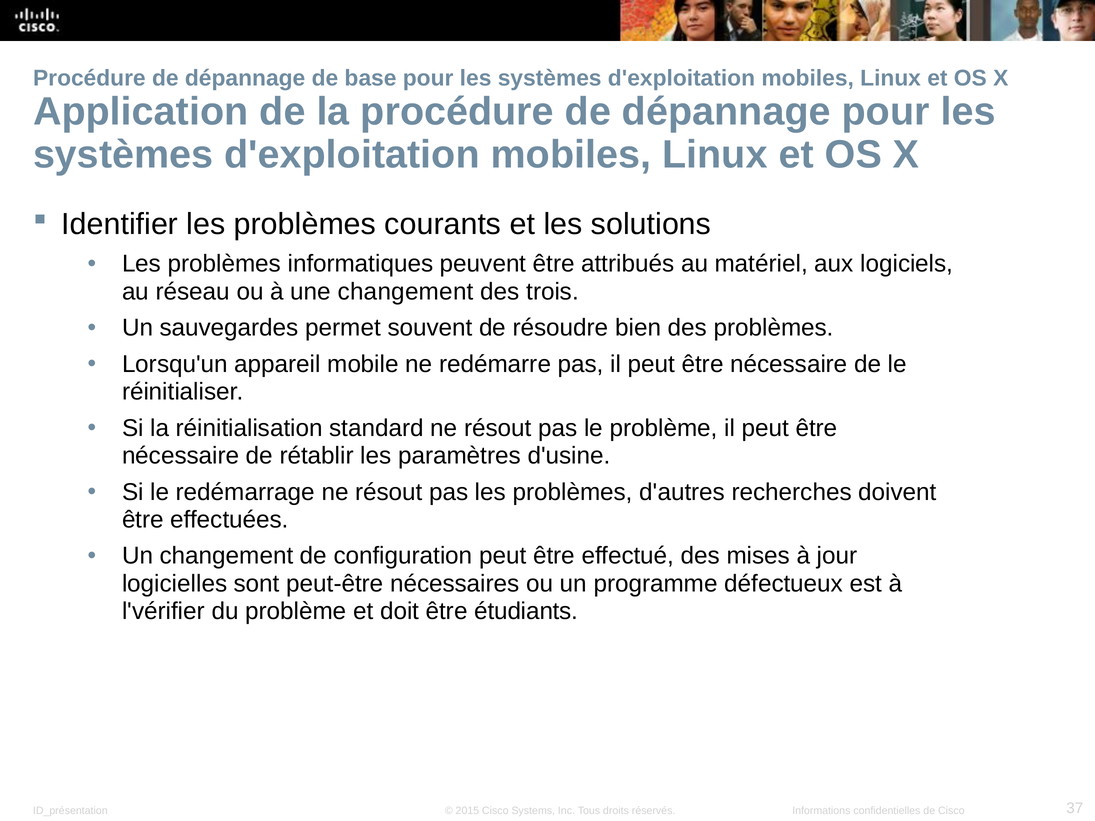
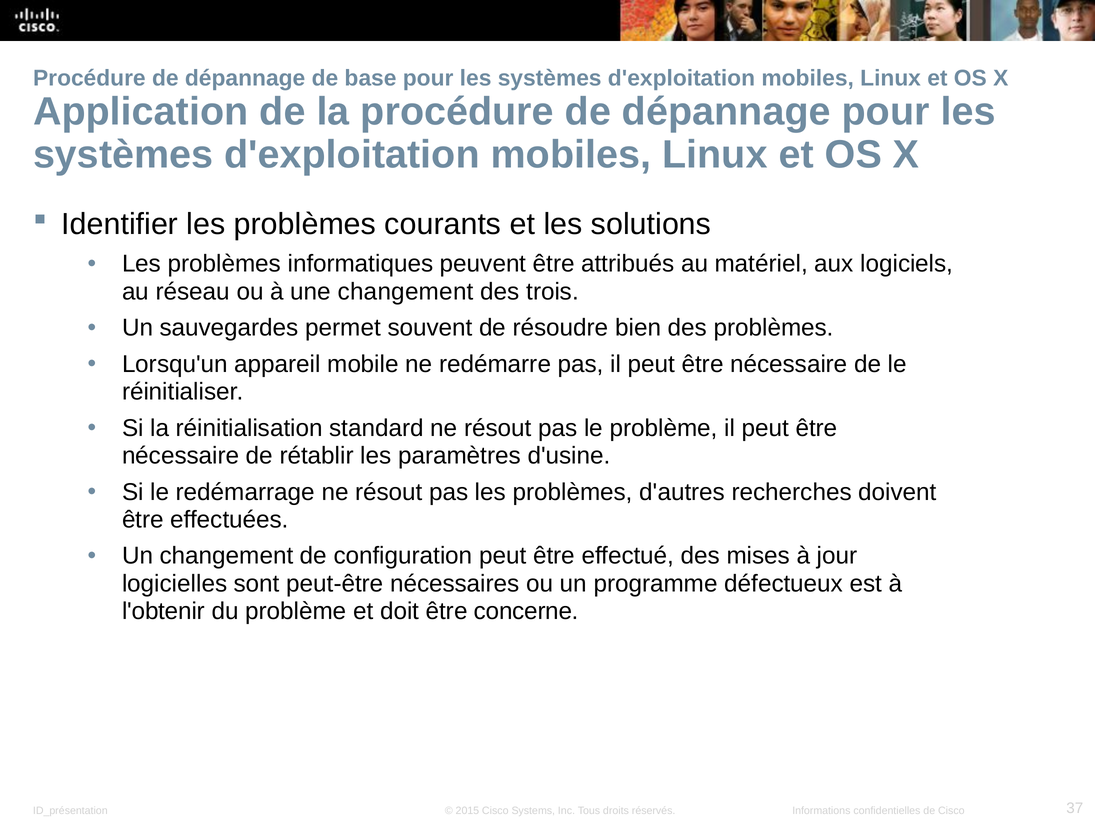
l'vérifier: l'vérifier -> l'obtenir
étudiants: étudiants -> concerne
